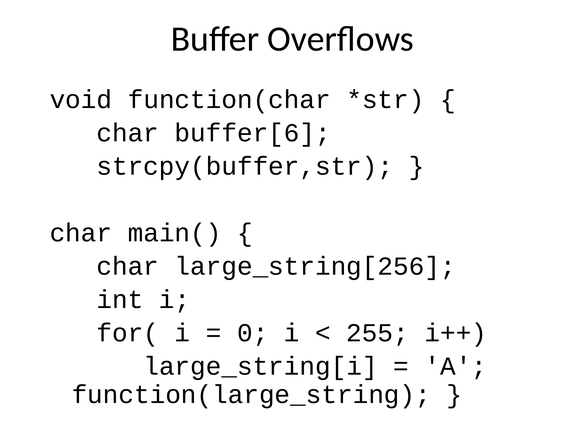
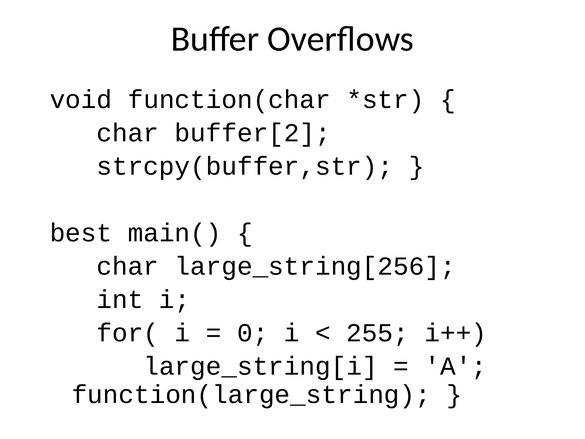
buffer[6: buffer[6 -> buffer[2
char at (81, 233): char -> best
